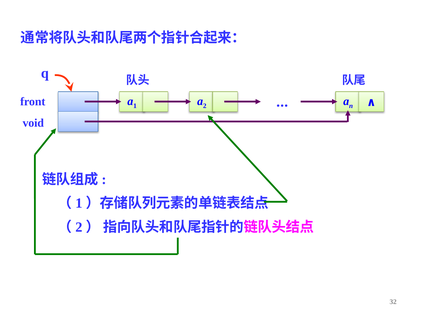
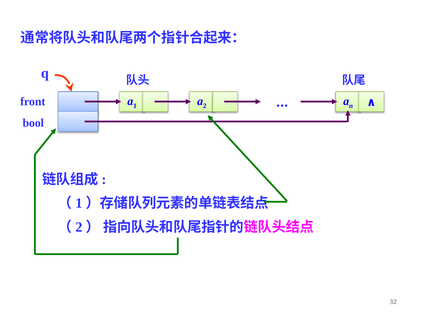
void: void -> bool
